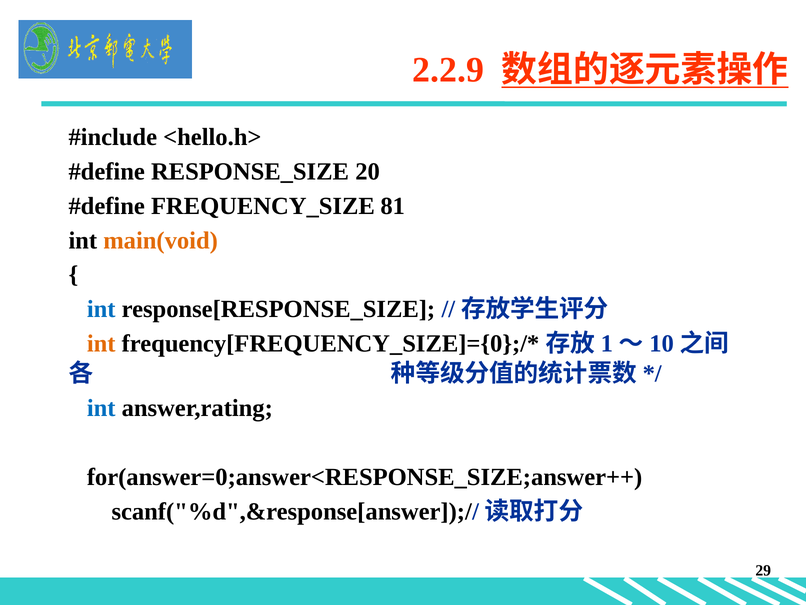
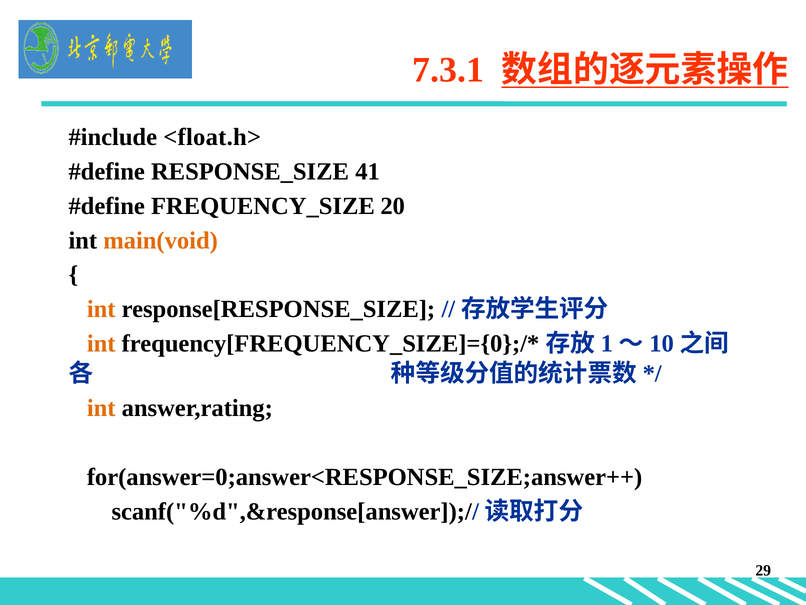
2.2.9: 2.2.9 -> 7.3.1
<hello.h>: <hello.h> -> <float.h>
20: 20 -> 41
81: 81 -> 20
int at (101, 309) colour: blue -> orange
int at (101, 408) colour: blue -> orange
